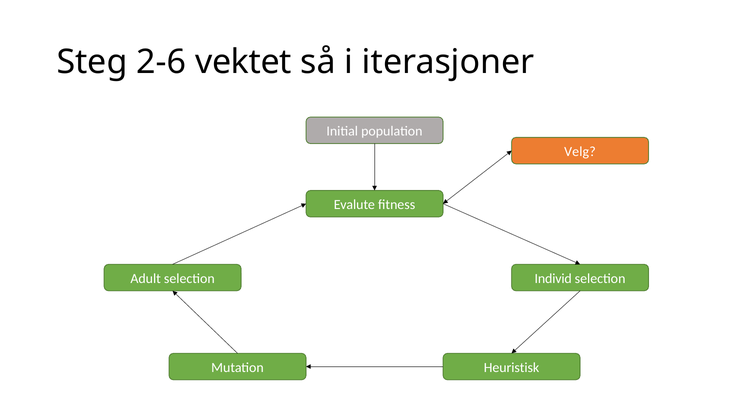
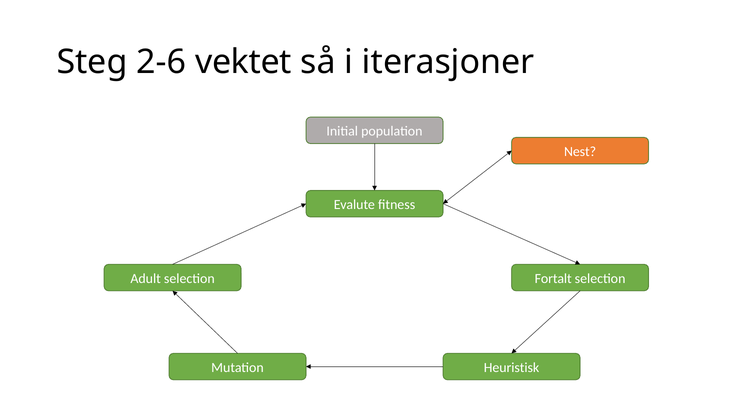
Velg: Velg -> Nest
Individ: Individ -> Fortalt
